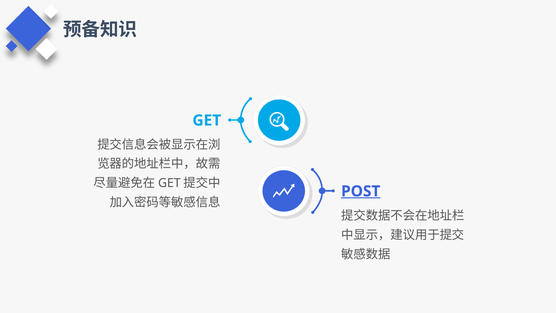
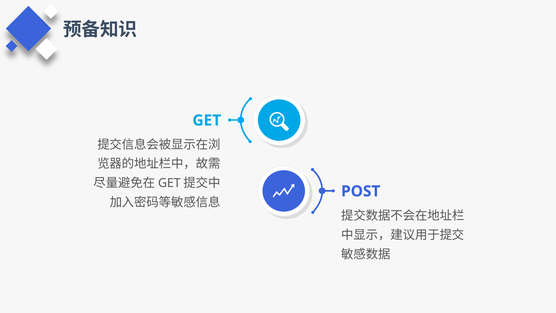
POST underline: present -> none
